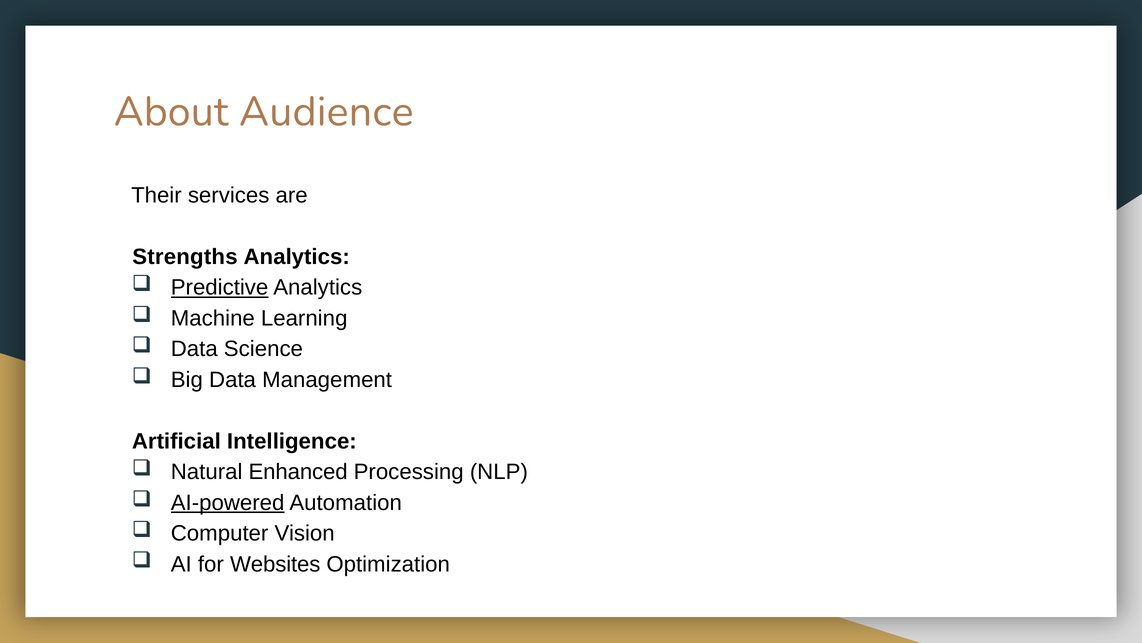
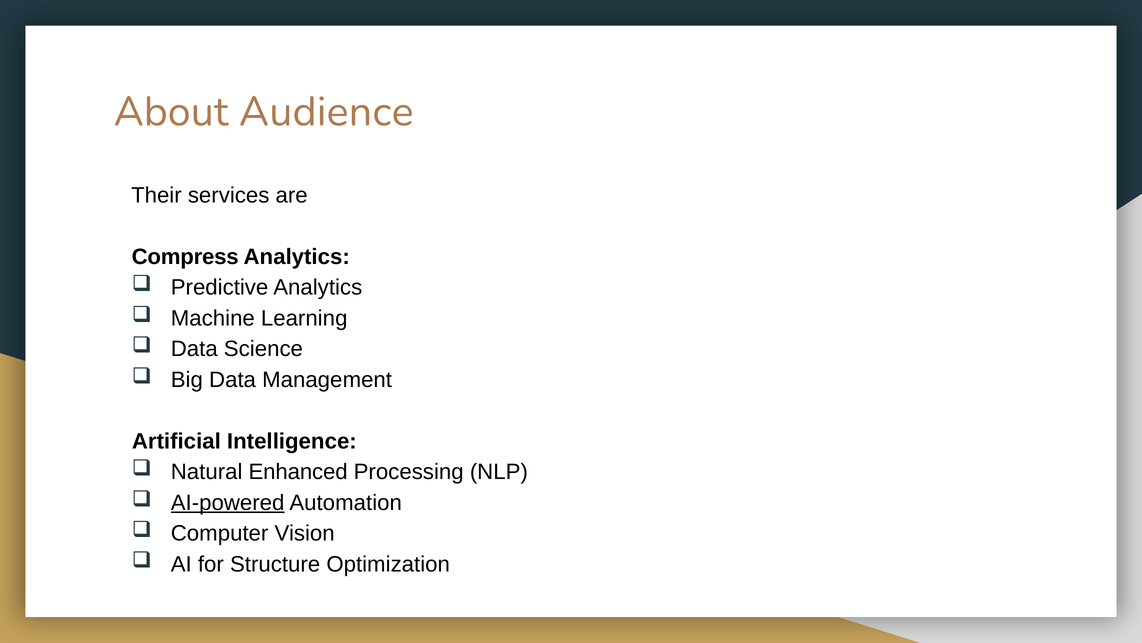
Strengths: Strengths -> Compress
Predictive underline: present -> none
Websites: Websites -> Structure
